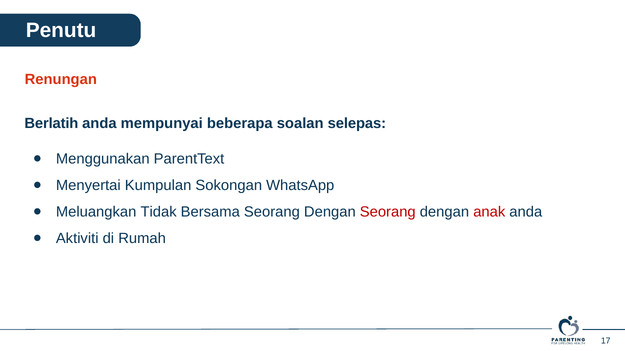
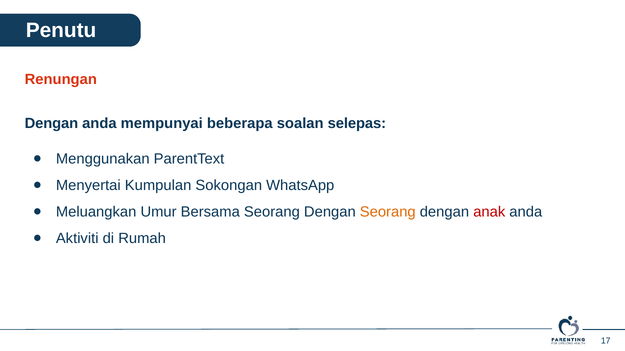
Berlatih at (51, 124): Berlatih -> Dengan
Tidak: Tidak -> Umur
Seorang at (388, 212) colour: red -> orange
